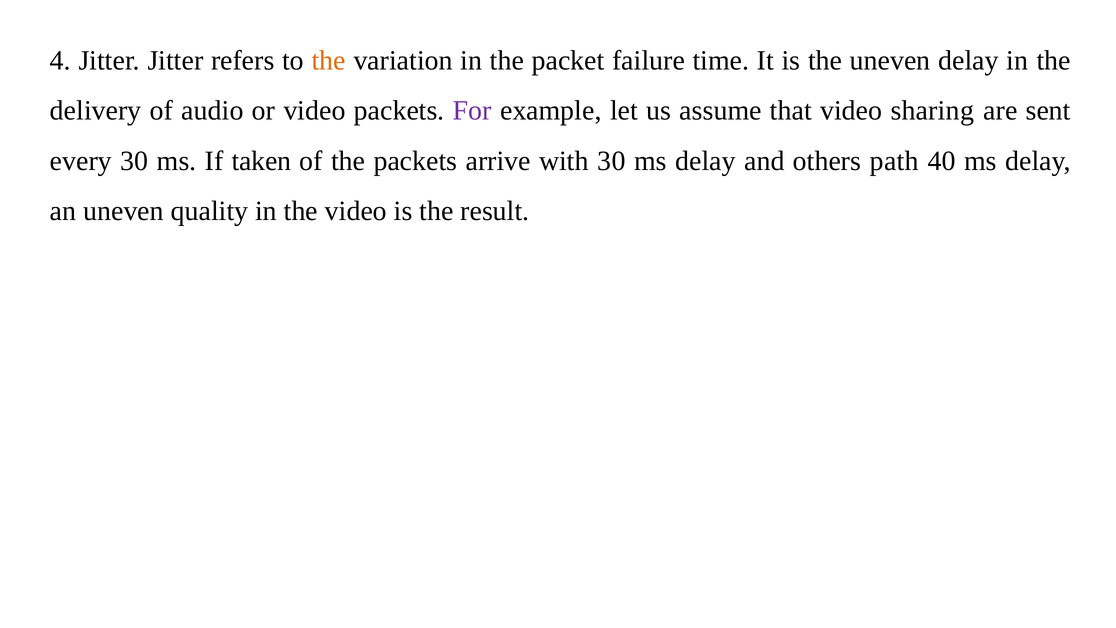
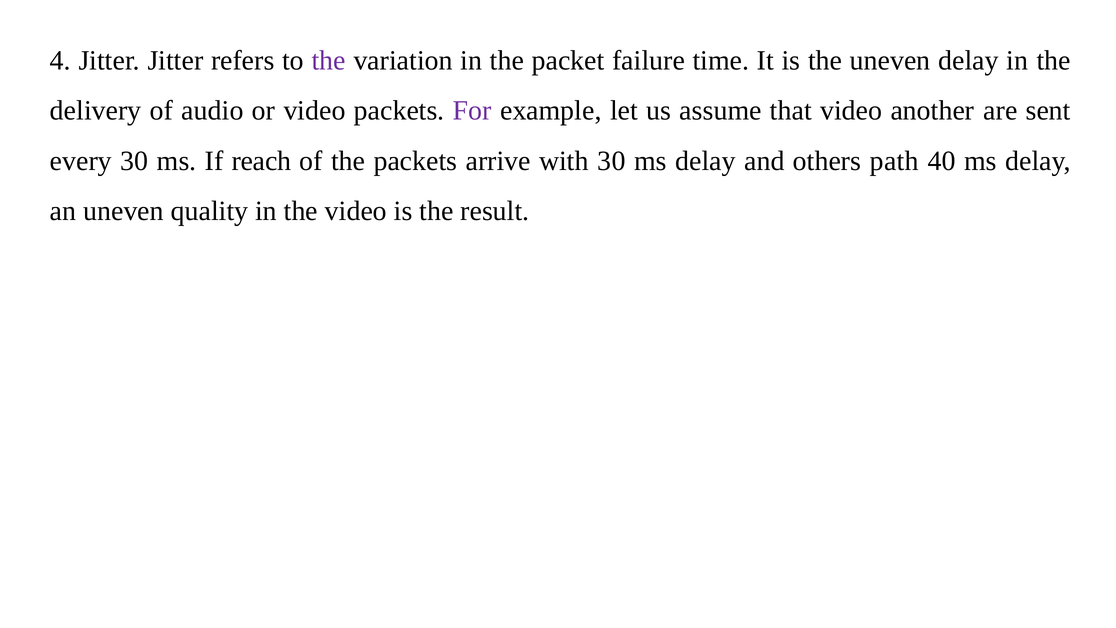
the at (329, 60) colour: orange -> purple
sharing: sharing -> another
taken: taken -> reach
